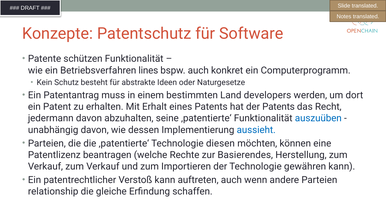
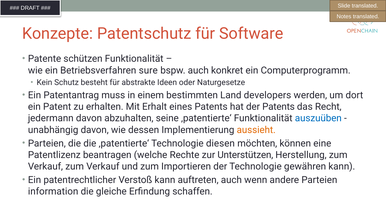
lines: lines -> sure
aussieht colour: blue -> orange
Basierendes: Basierendes -> Unterstützen
relationship: relationship -> information
